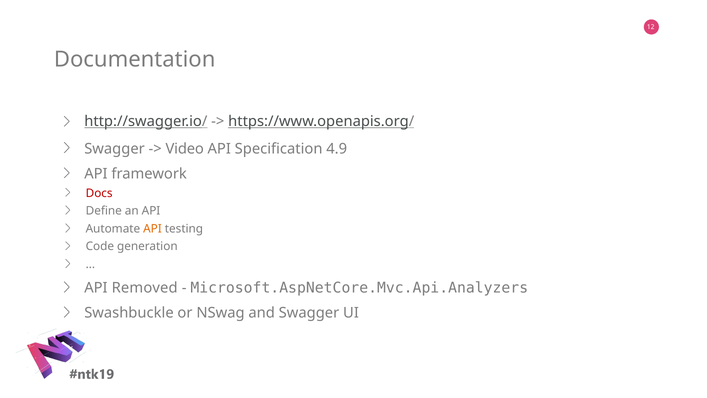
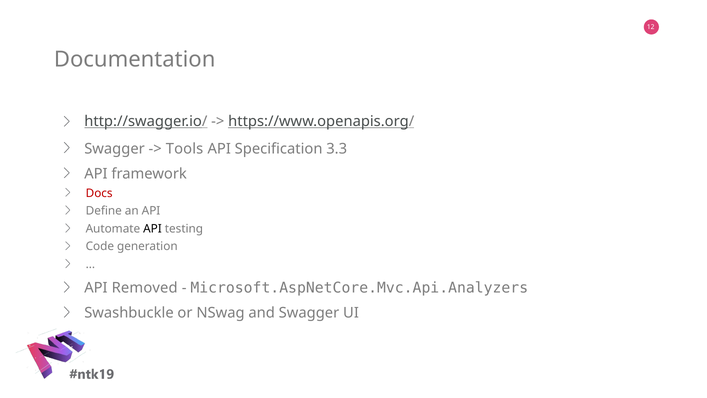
Video: Video -> Tools
4.9: 4.9 -> 3.3
API at (153, 229) colour: orange -> black
